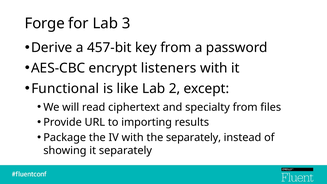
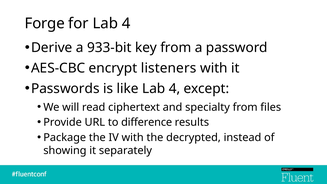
for Lab 3: 3 -> 4
457-bit: 457-bit -> 933-bit
Functional: Functional -> Passwords
like Lab 2: 2 -> 4
importing: importing -> difference
the separately: separately -> decrypted
